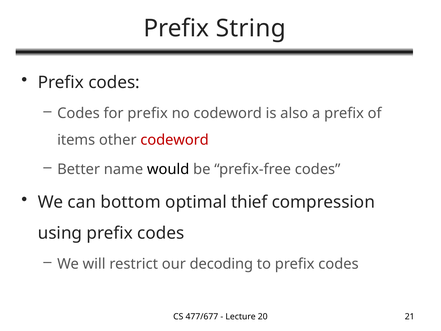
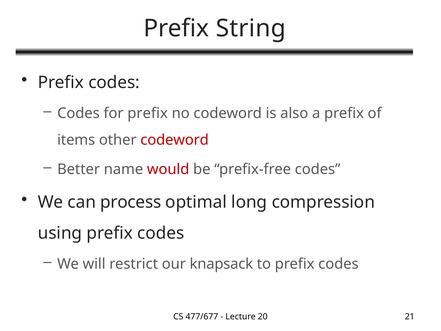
would colour: black -> red
bottom: bottom -> process
thief: thief -> long
decoding: decoding -> knapsack
